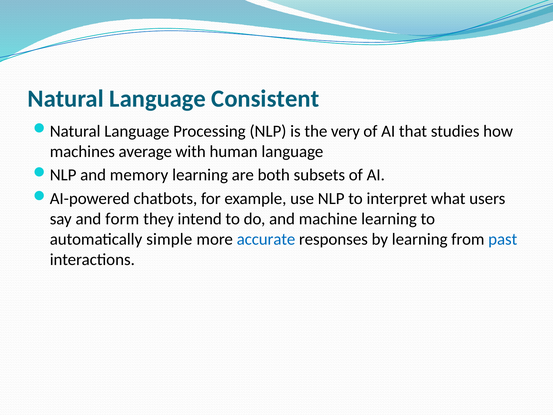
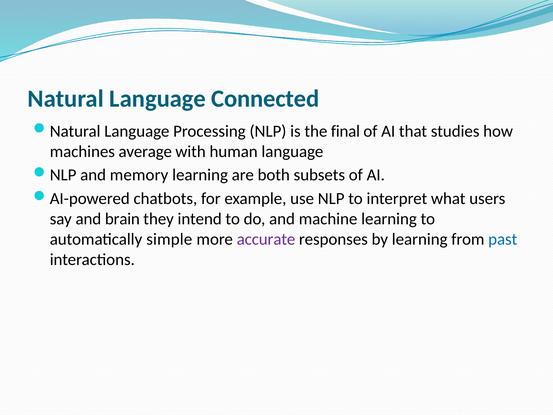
Consistent: Consistent -> Connected
very: very -> final
form: form -> brain
accurate colour: blue -> purple
